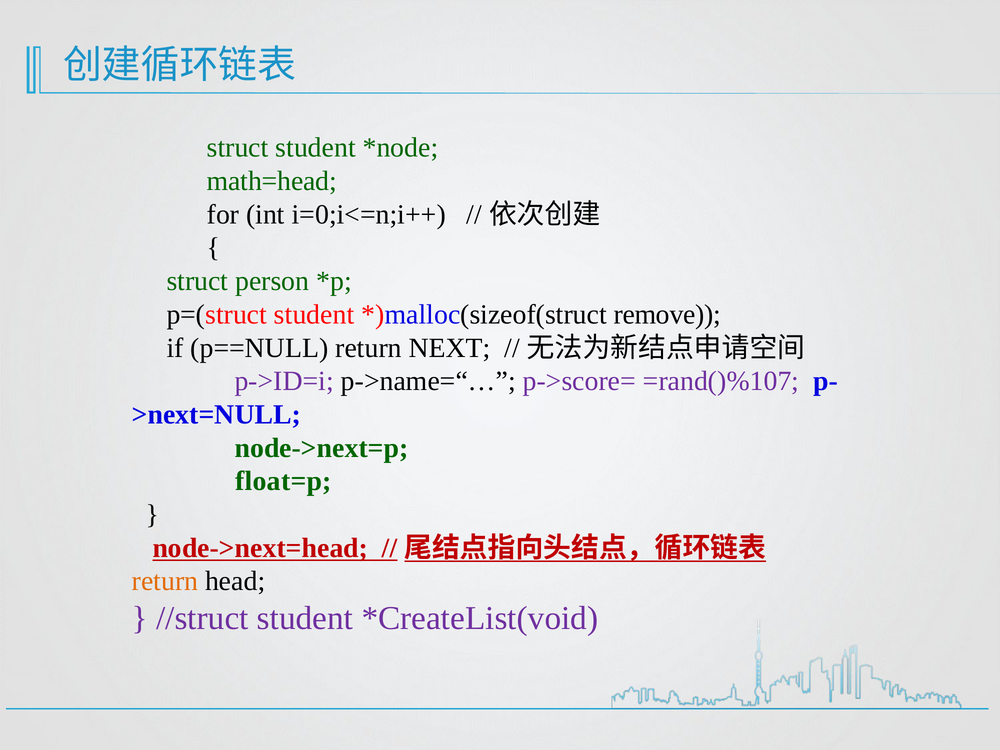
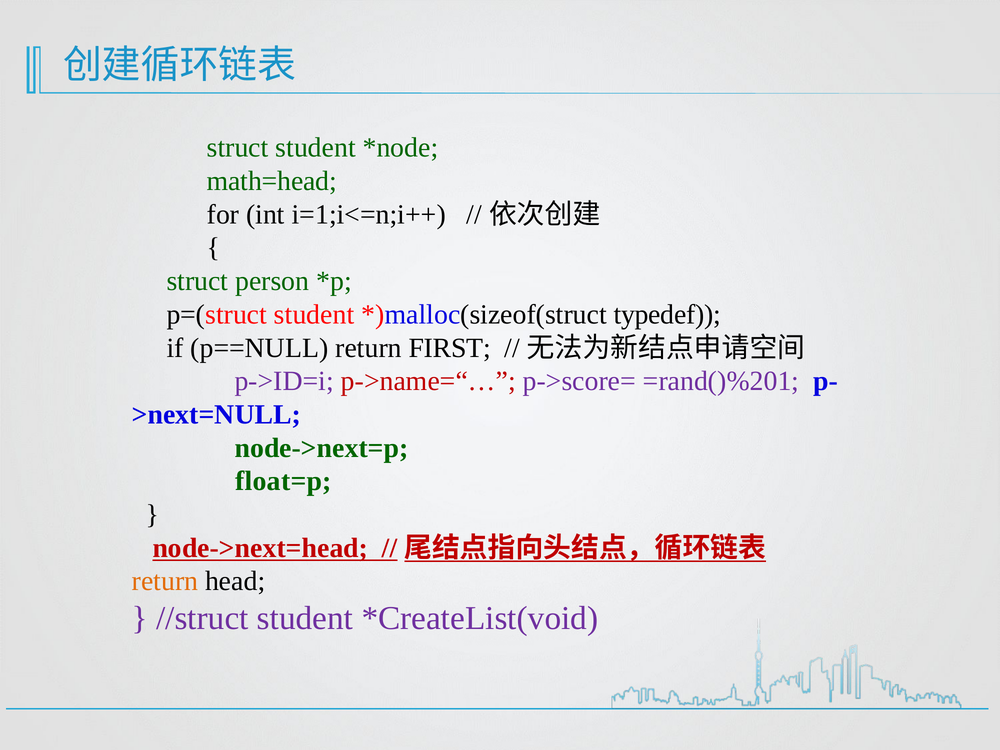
i=0;i<=n;i++: i=0;i<=n;i++ -> i=1;i<=n;i++
remove: remove -> typedef
NEXT: NEXT -> FIRST
p->name=“… colour: black -> red
=rand()%107: =rand()%107 -> =rand()%201
